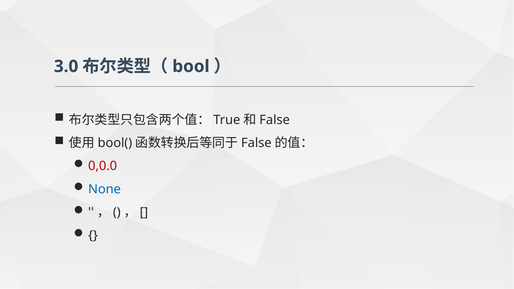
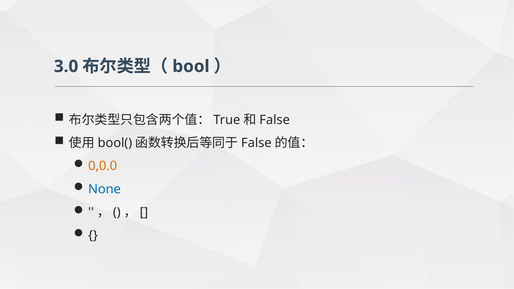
0,0.0 colour: red -> orange
